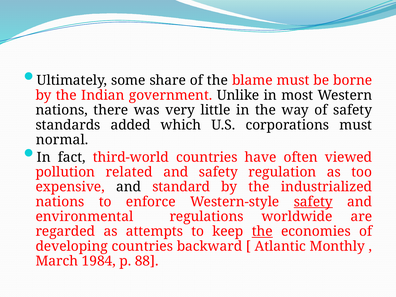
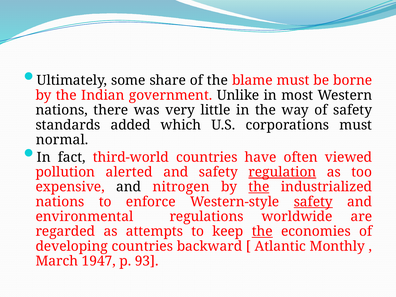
related: related -> alerted
regulation underline: none -> present
standard: standard -> nitrogen
the at (259, 187) underline: none -> present
1984: 1984 -> 1947
88: 88 -> 93
